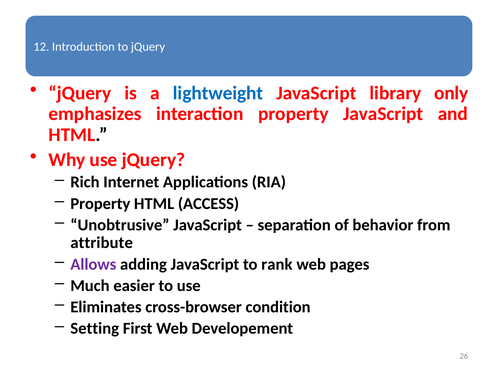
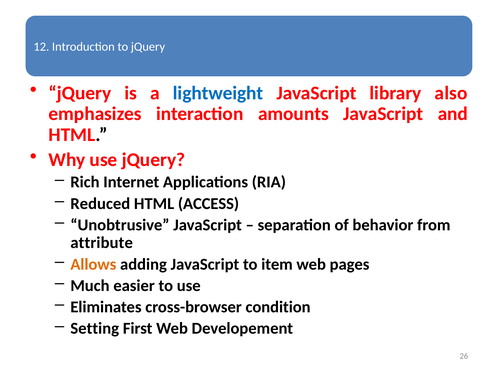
only: only -> also
interaction property: property -> amounts
Property at (100, 204): Property -> Reduced
Allows colour: purple -> orange
rank: rank -> item
